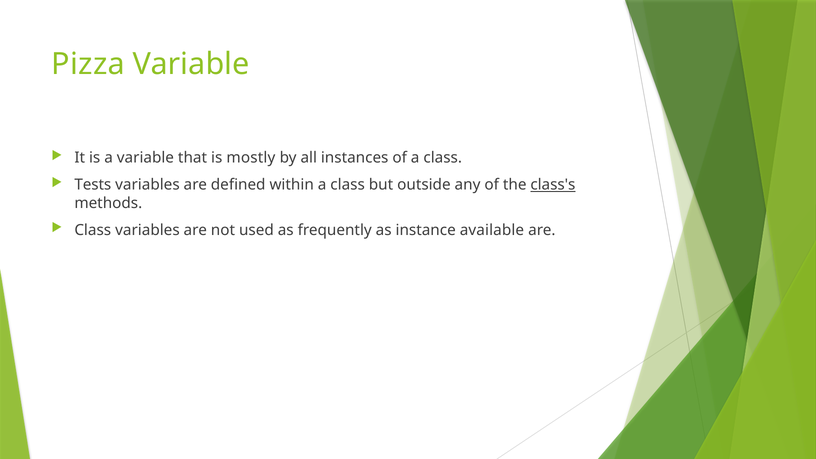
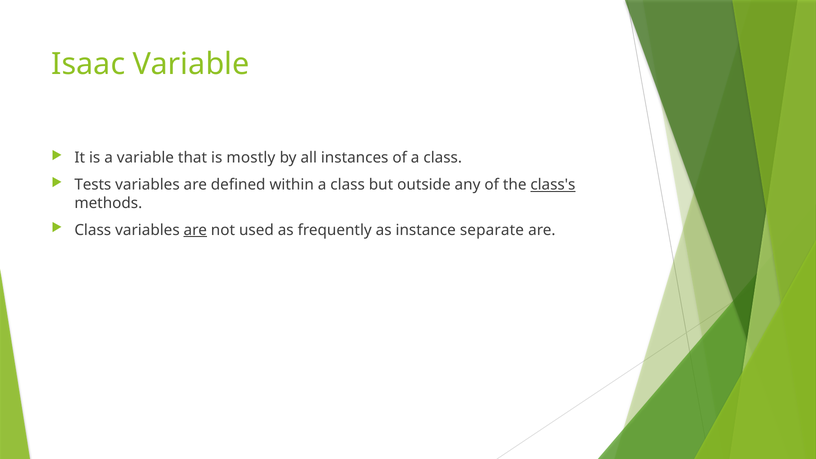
Pizza: Pizza -> Isaac
are at (195, 230) underline: none -> present
available: available -> separate
